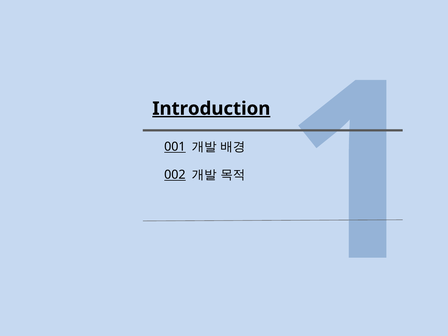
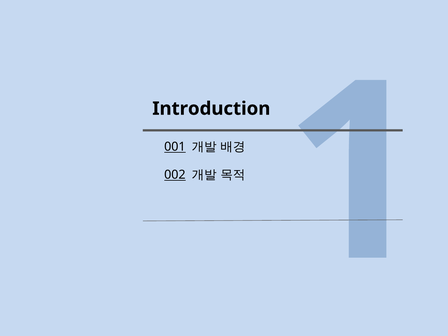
Introduction underline: present -> none
